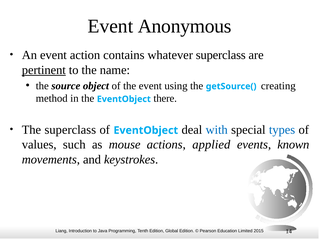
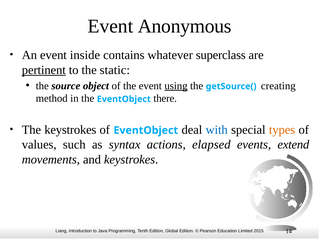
action: action -> inside
name: name -> static
using underline: none -> present
The superclass: superclass -> keystrokes
types colour: blue -> orange
mouse: mouse -> syntax
applied: applied -> elapsed
known: known -> extend
